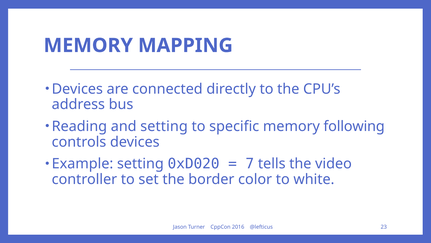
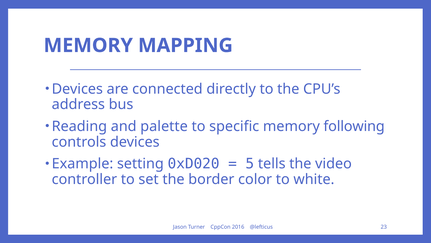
and setting: setting -> palette
7: 7 -> 5
